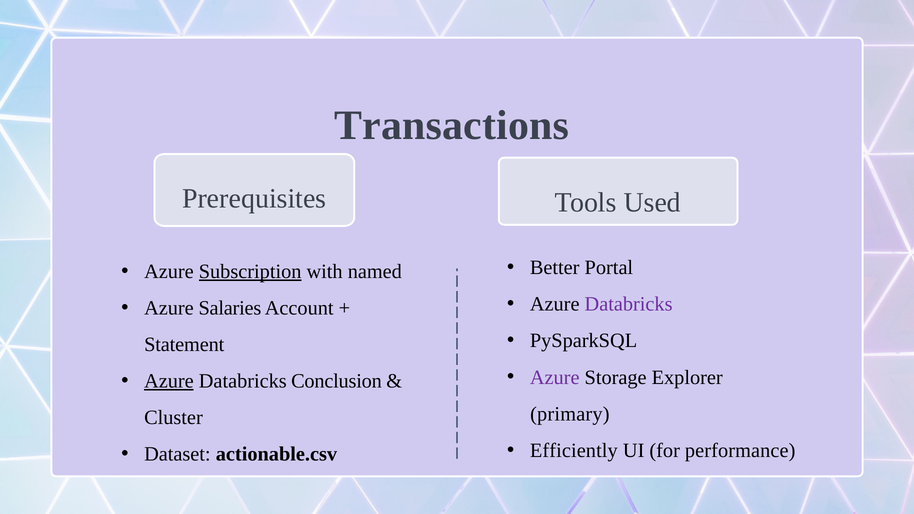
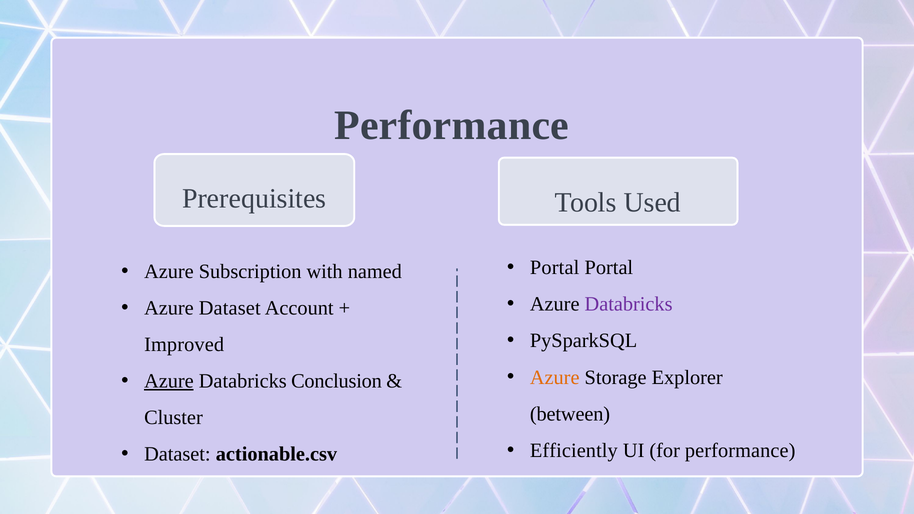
Transactions at (452, 126): Transactions -> Performance
Better at (555, 268): Better -> Portal
Subscription underline: present -> none
Azure Salaries: Salaries -> Dataset
Statement: Statement -> Improved
Azure at (555, 377) colour: purple -> orange
primary: primary -> between
